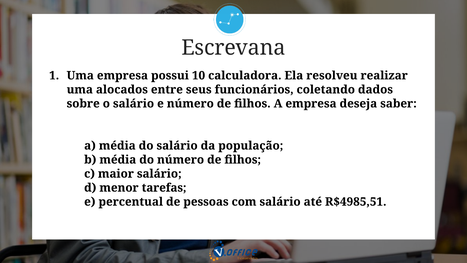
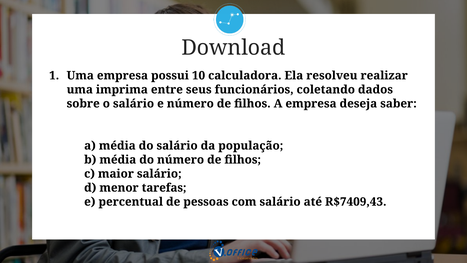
Escrevana: Escrevana -> Download
alocados: alocados -> imprima
R$4985,51: R$4985,51 -> R$7409,43
